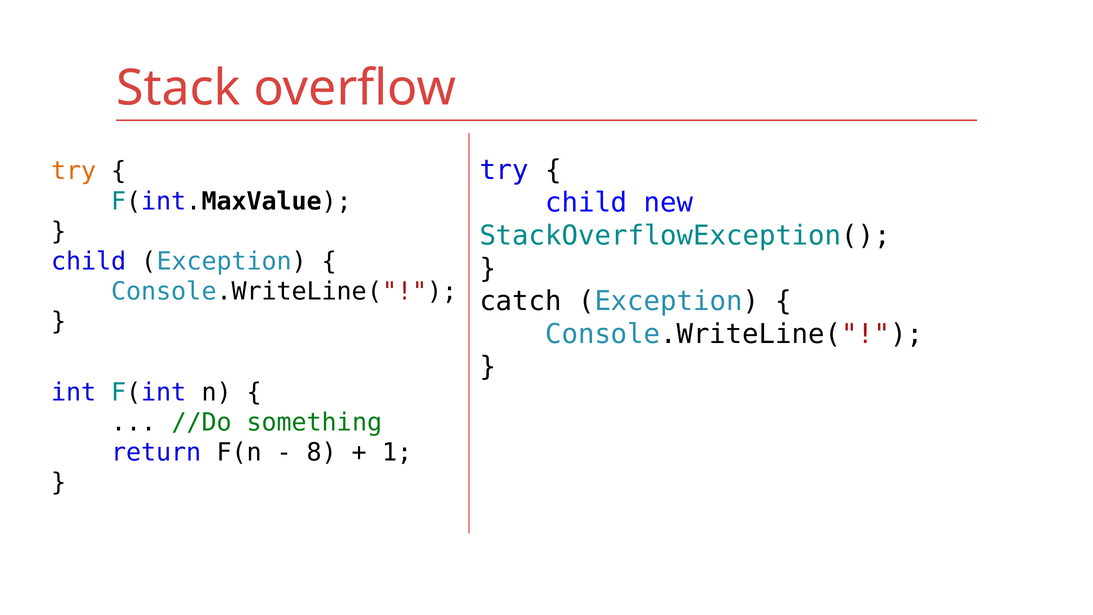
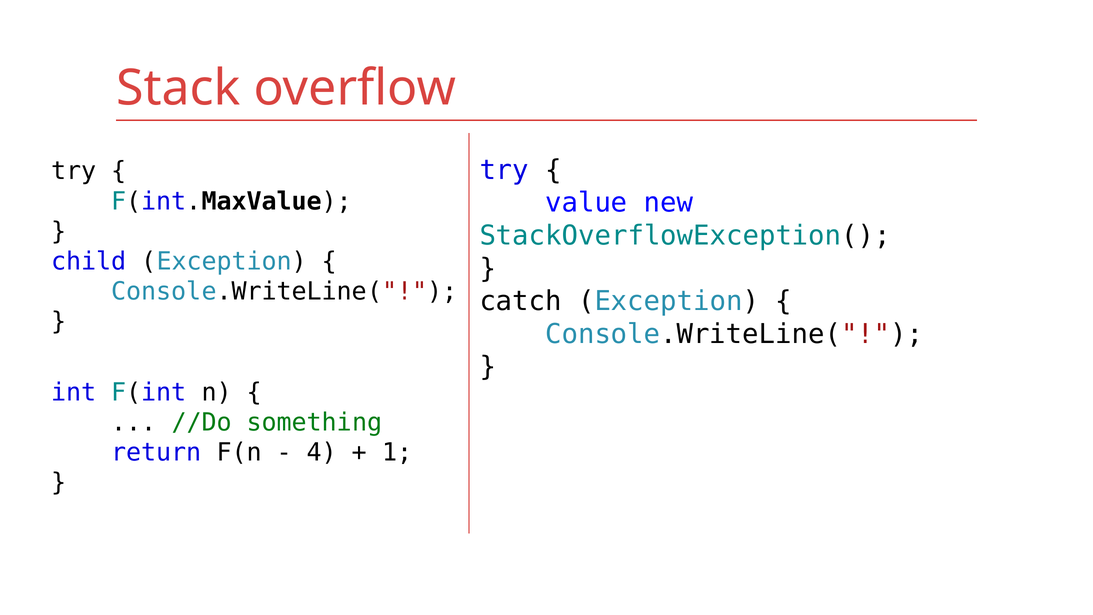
try at (74, 171) colour: orange -> black
child at (586, 203): child -> value
8: 8 -> 4
